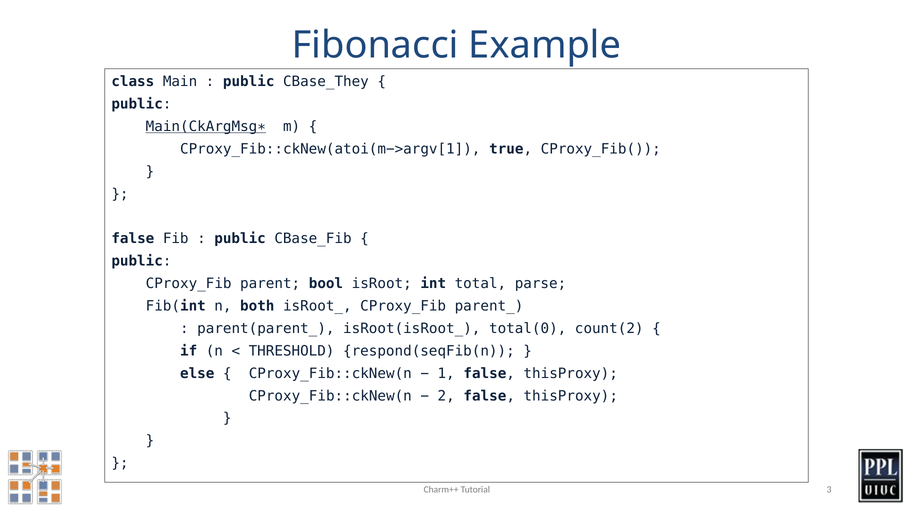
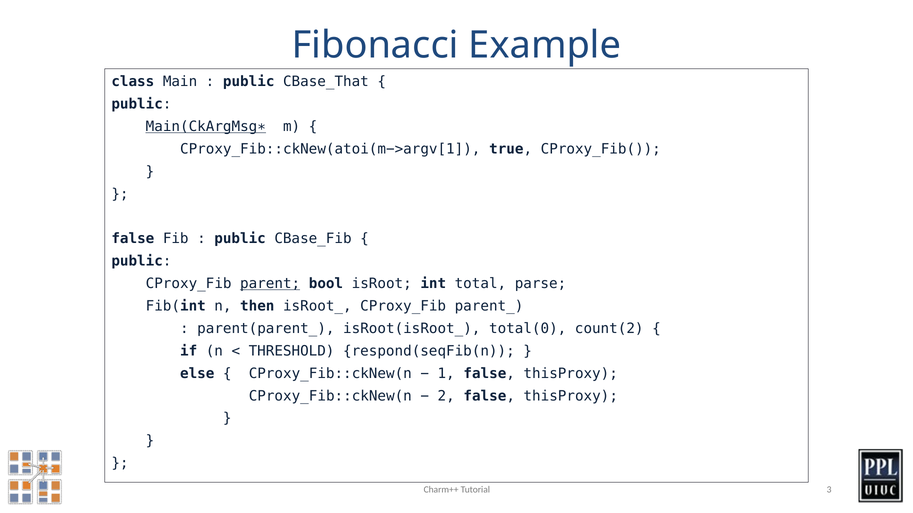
CBase_They: CBase_They -> CBase_That
parent underline: none -> present
both: both -> then
